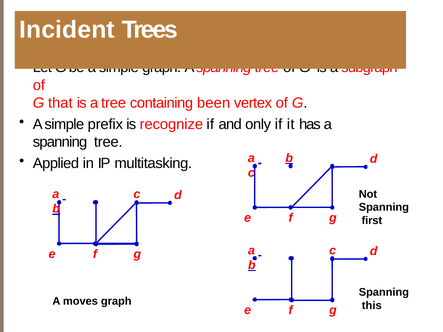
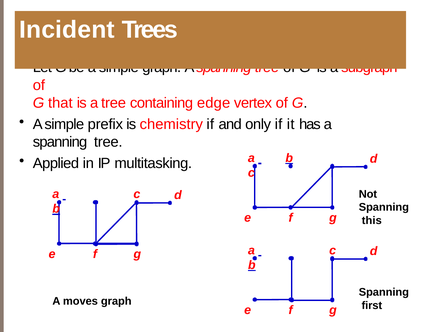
been: been -> edge
recognize: recognize -> chemistry
first: first -> this
this: this -> first
